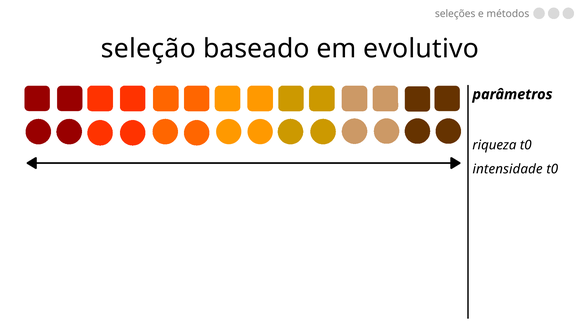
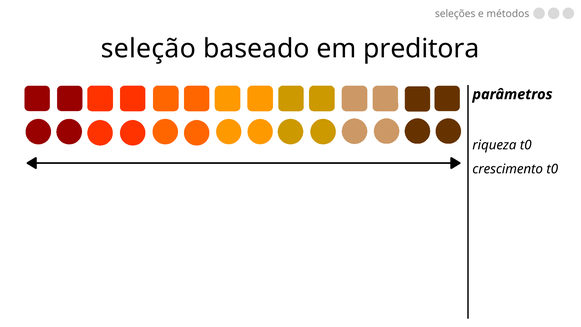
evolutivo: evolutivo -> preditora
intensidade: intensidade -> crescimento
